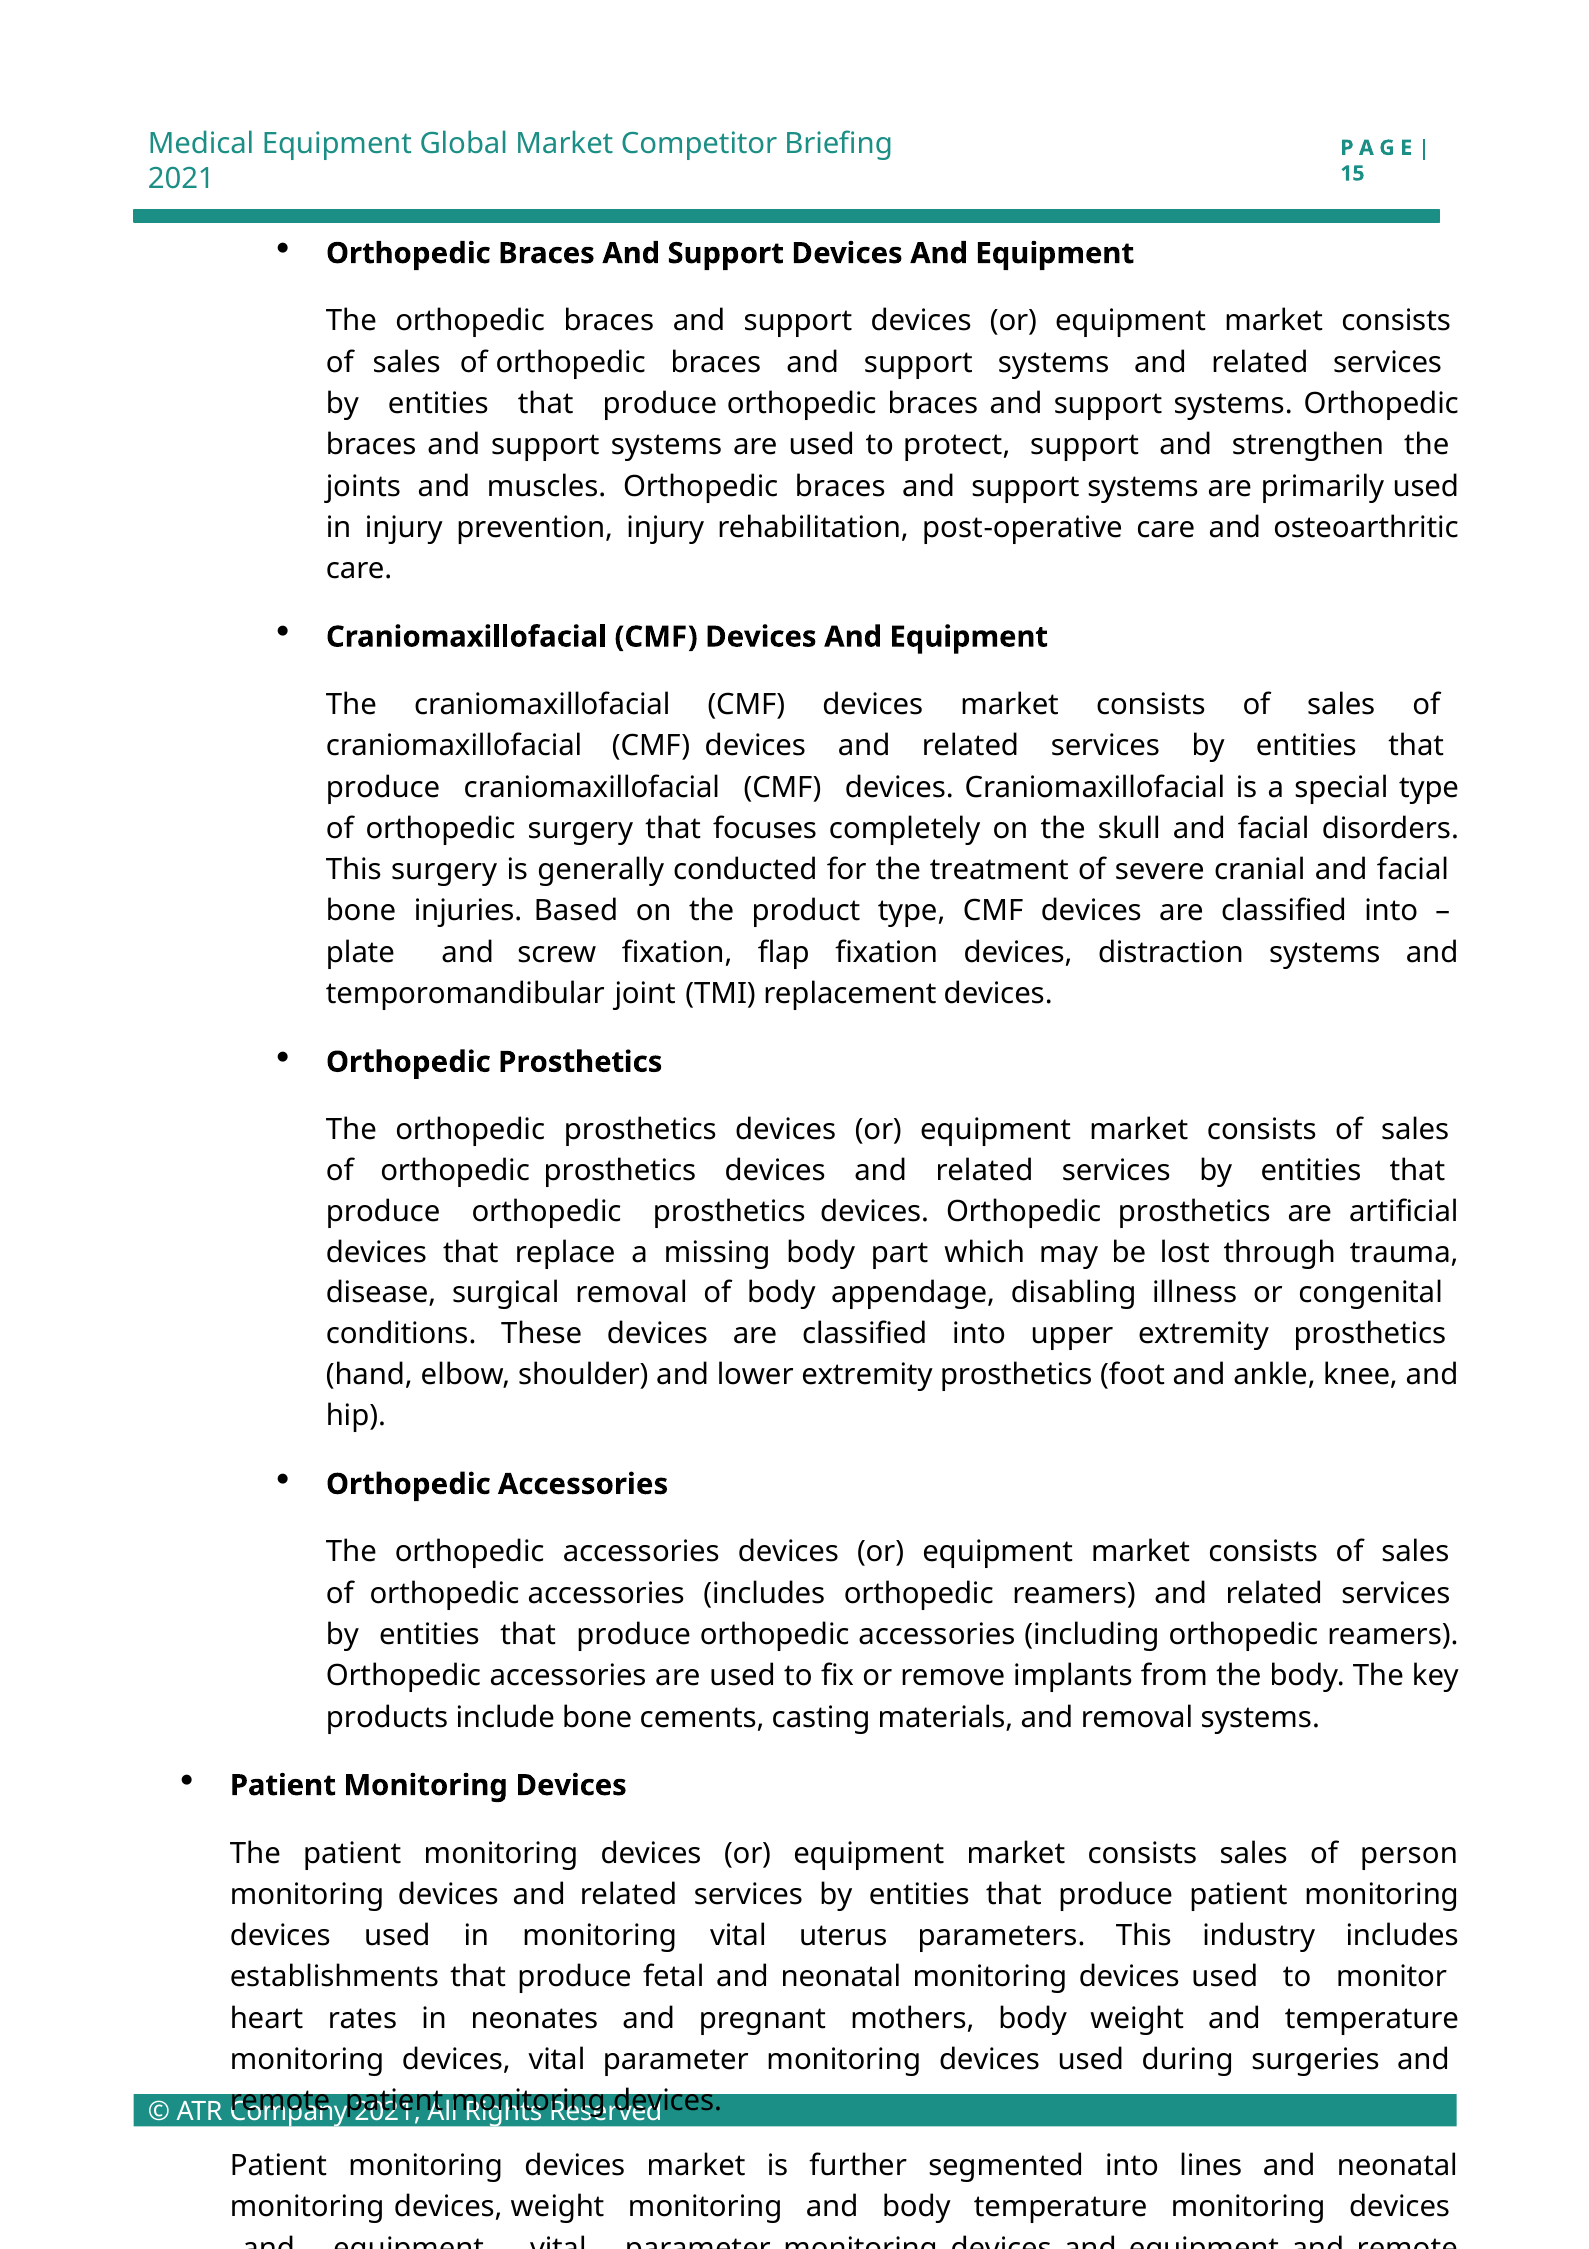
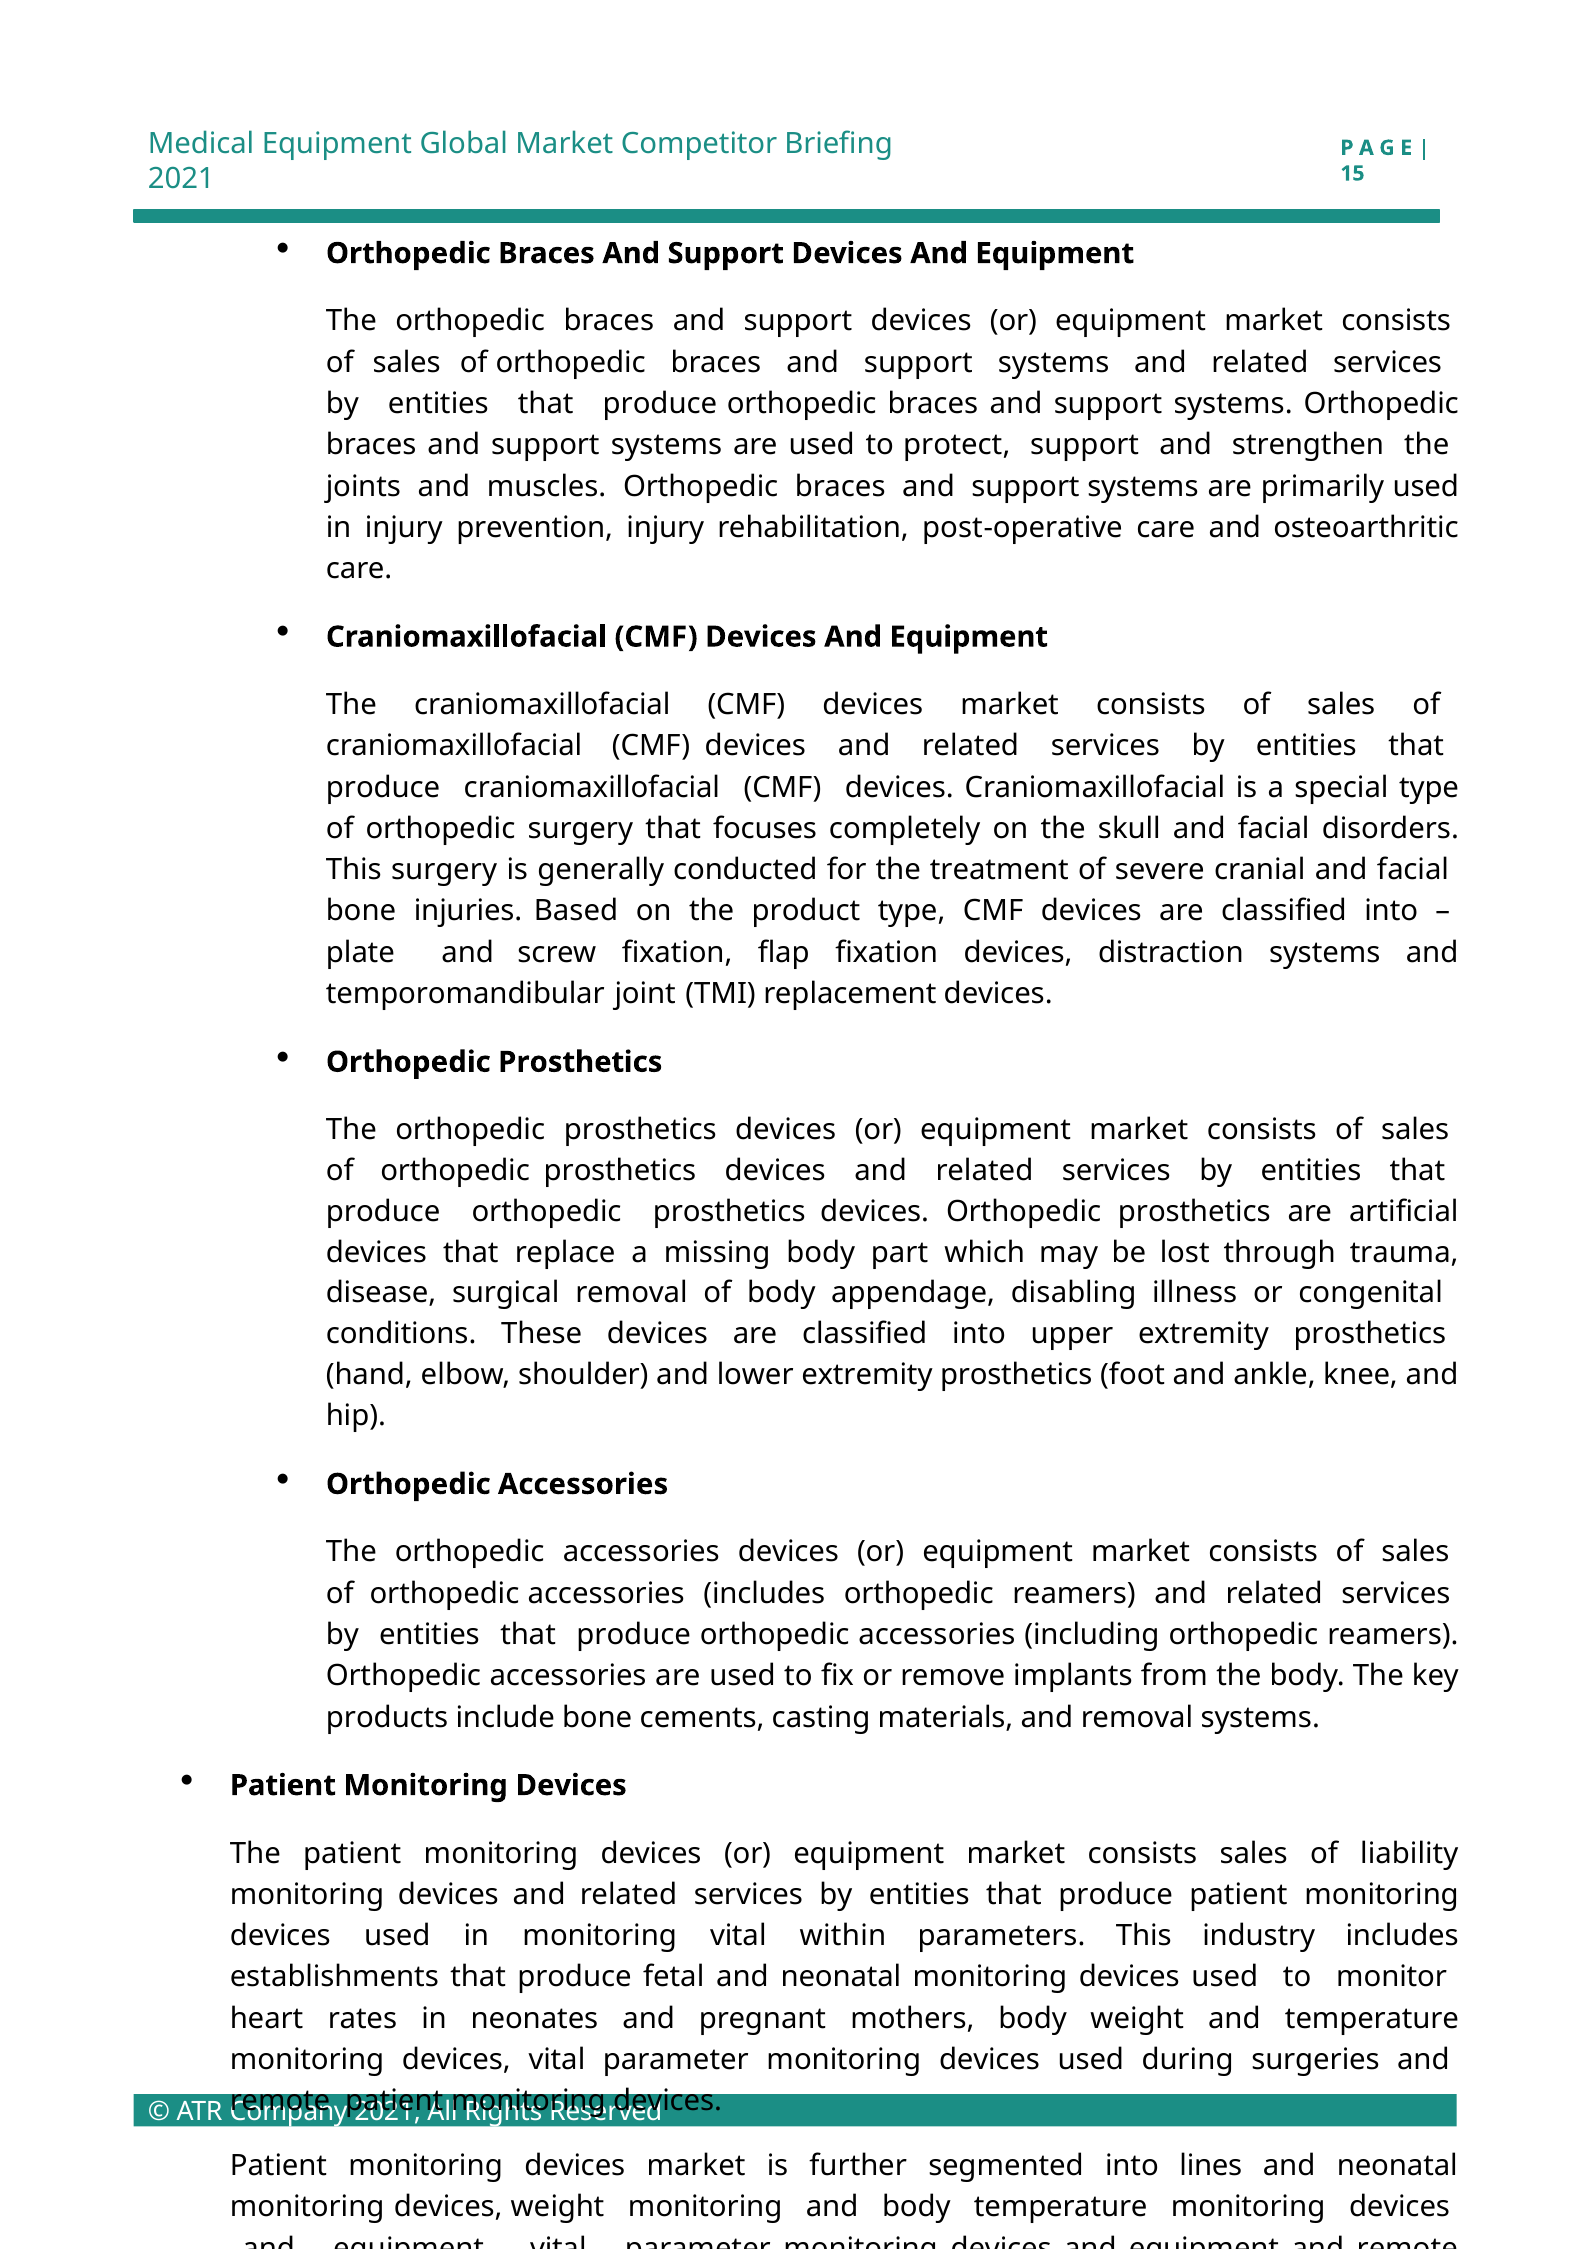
person: person -> liability
uterus: uterus -> within
